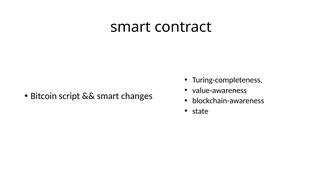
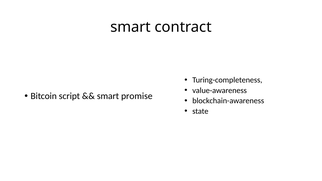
changes: changes -> promise
